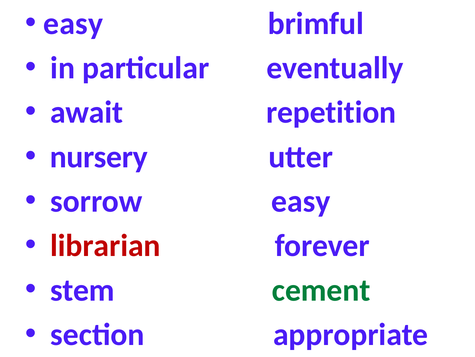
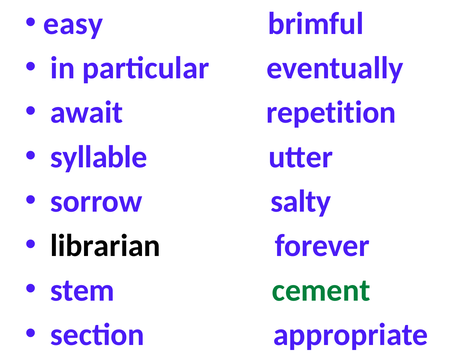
nursery: nursery -> syllable
sorrow easy: easy -> salty
librarian colour: red -> black
